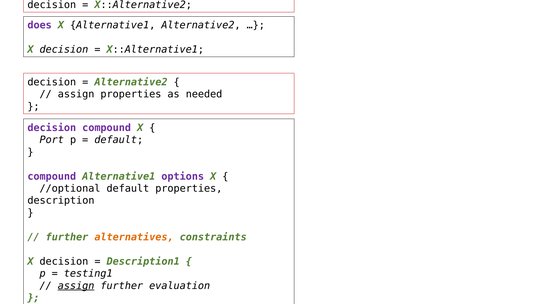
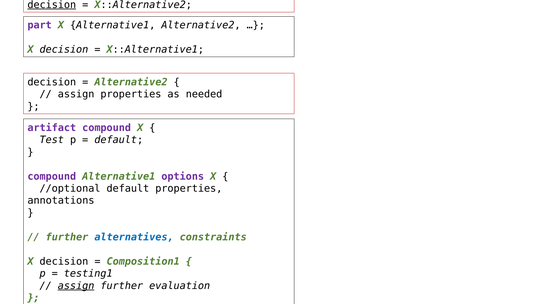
decision at (52, 5) underline: none -> present
does: does -> part
decision at (52, 128): decision -> artifact
Port: Port -> Test
description: description -> annotations
alternatives colour: orange -> blue
Description1: Description1 -> Composition1
